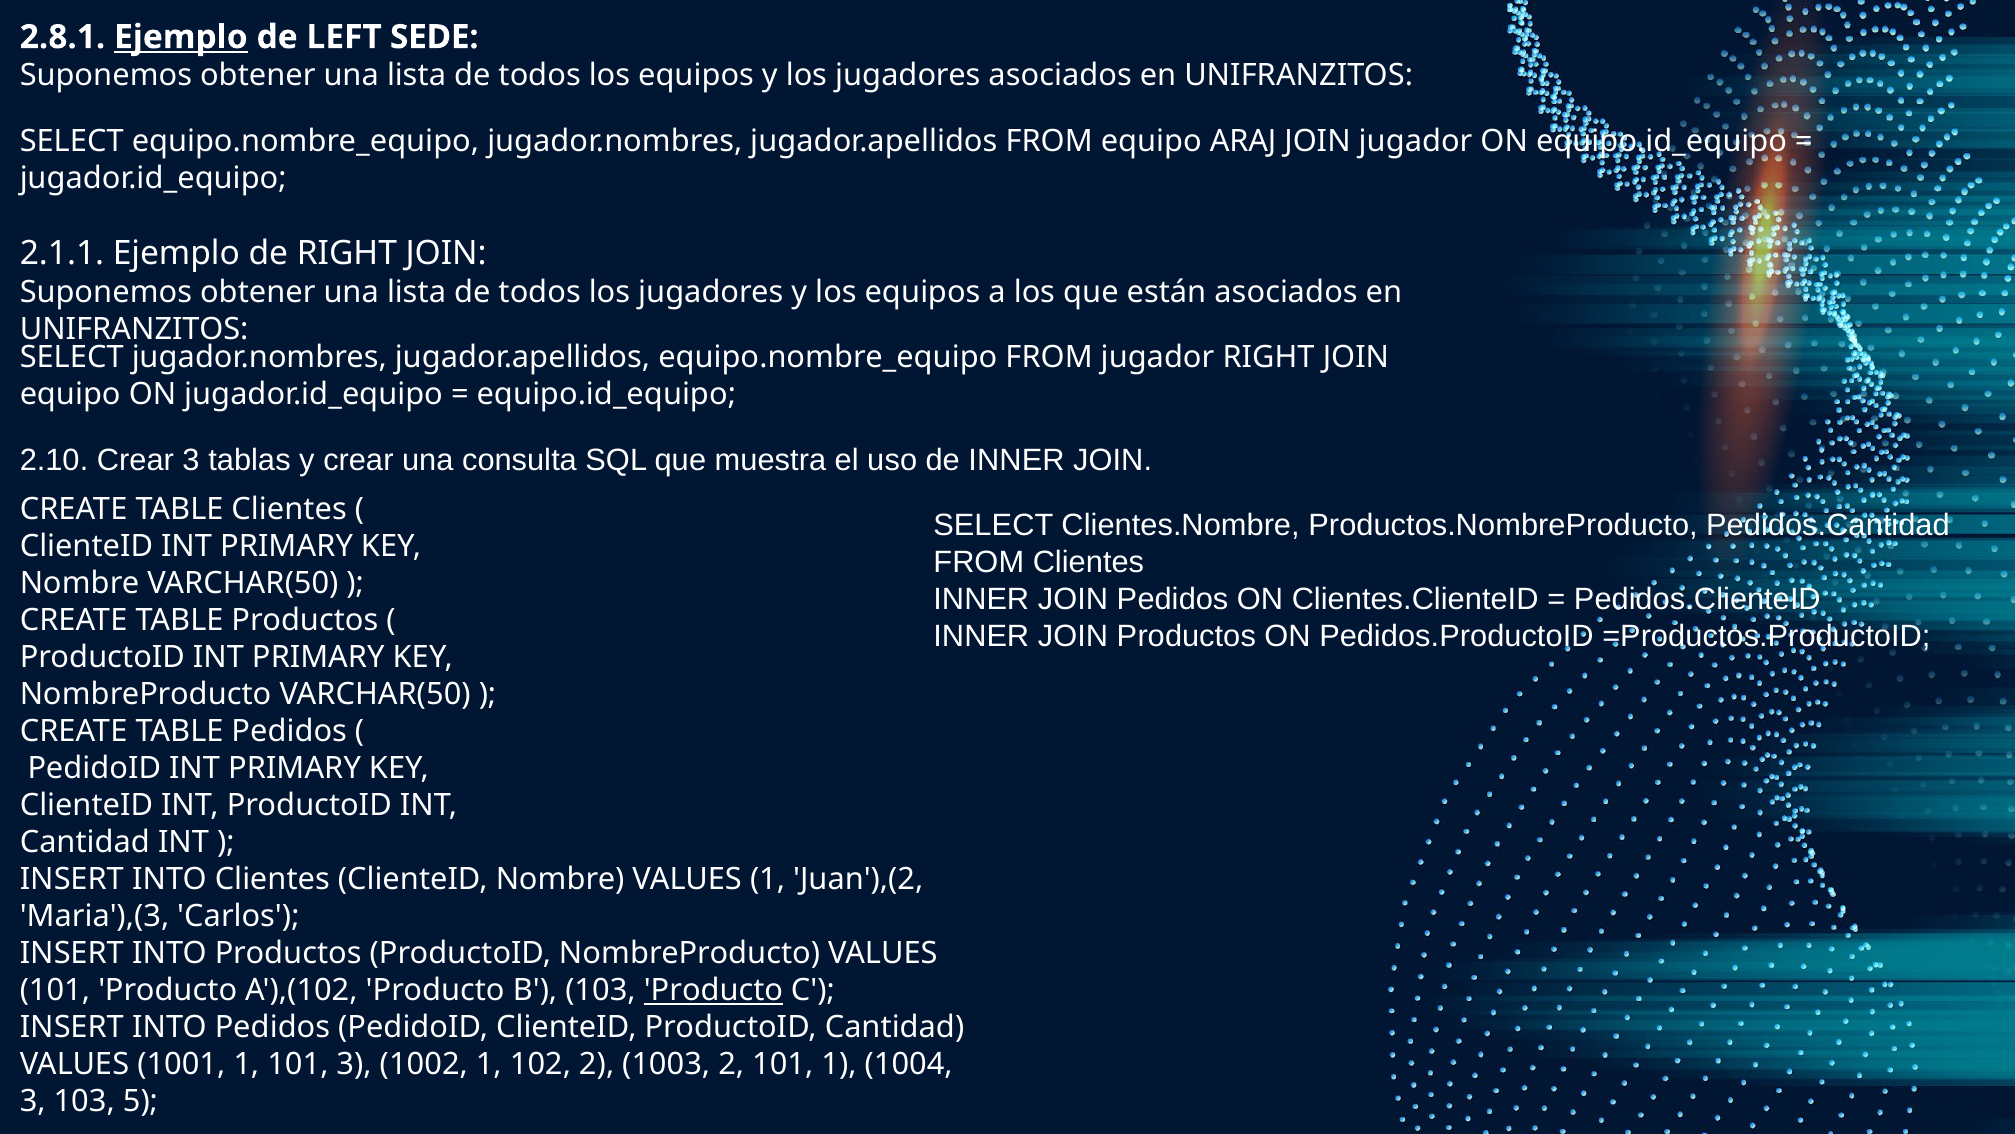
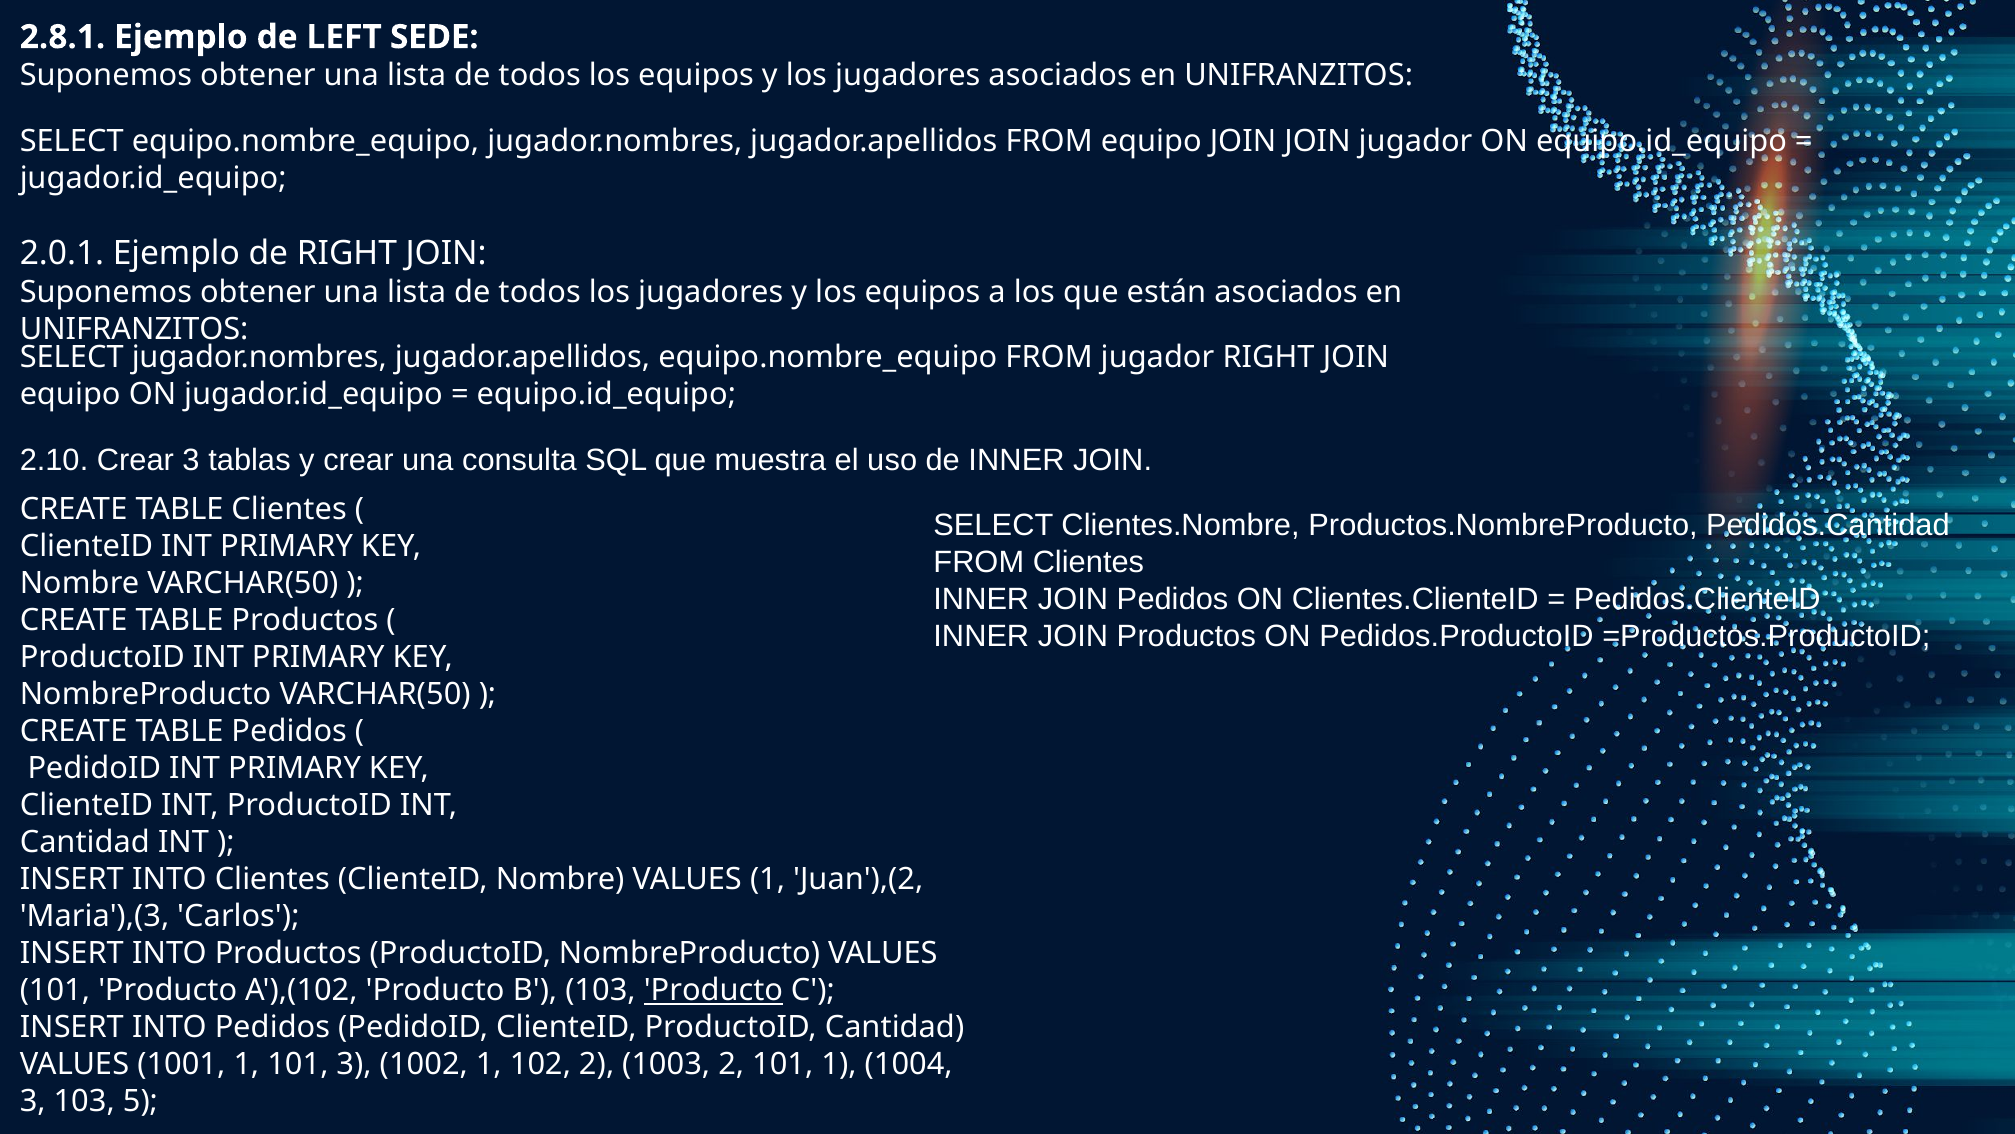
Ejemplo at (181, 37) underline: present -> none
equipo ARAJ: ARAJ -> JOIN
2.1.1: 2.1.1 -> 2.0.1
